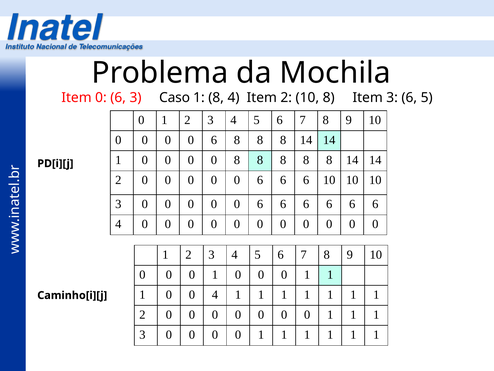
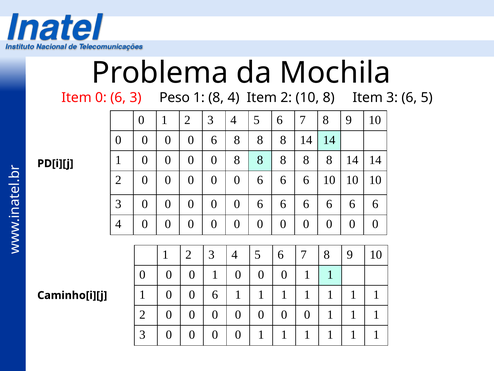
Caso: Caso -> Peso
1 0 0 4: 4 -> 6
